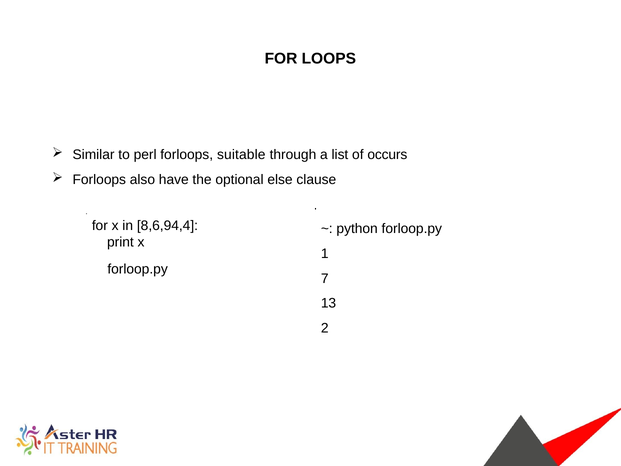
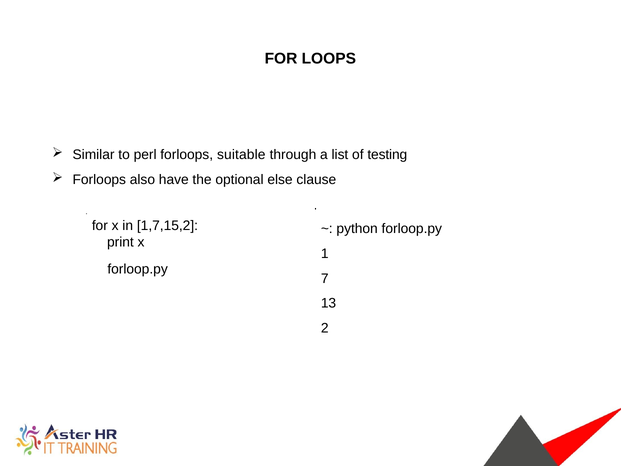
occurs: occurs -> testing
8,6,94,4: 8,6,94,4 -> 1,7,15,2
